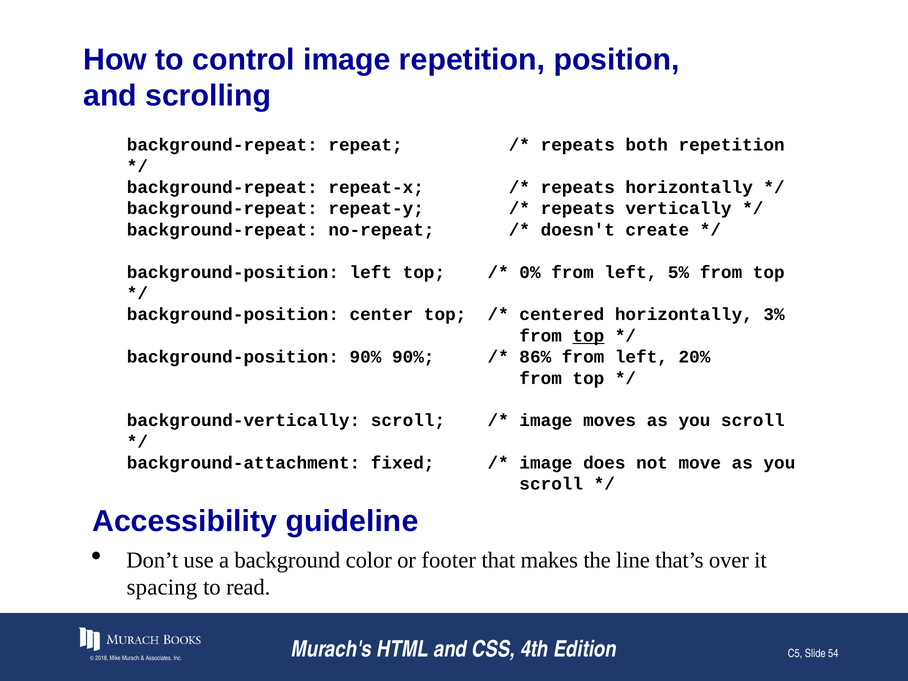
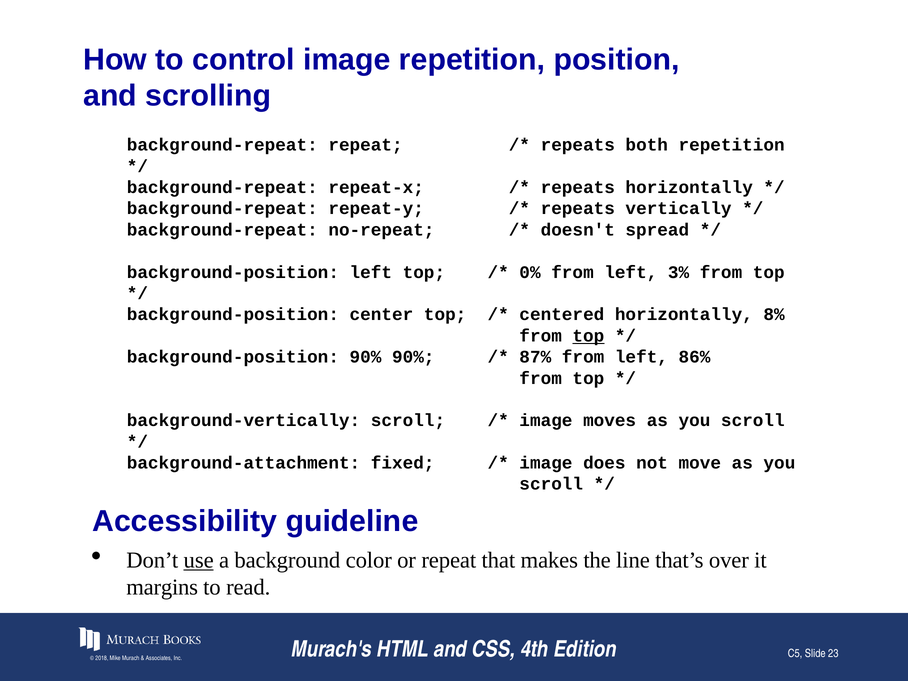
create: create -> spread
5%: 5% -> 3%
3%: 3% -> 8%
86%: 86% -> 87%
20%: 20% -> 86%
use underline: none -> present
or footer: footer -> repeat
spacing: spacing -> margins
54: 54 -> 23
